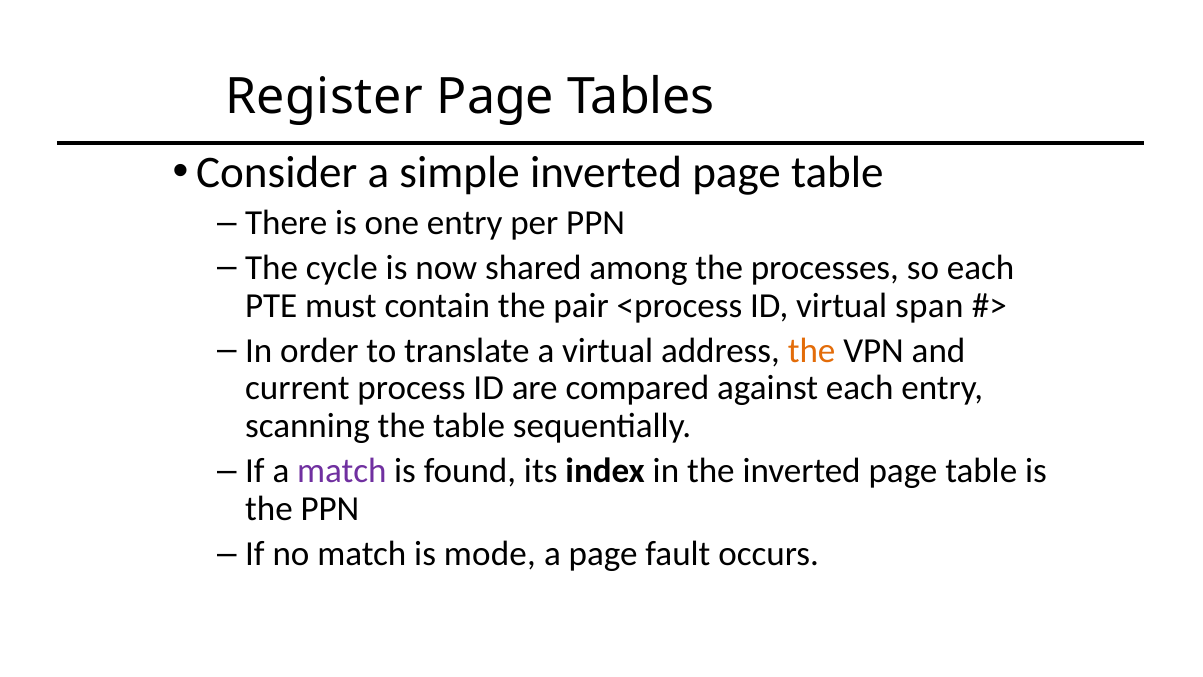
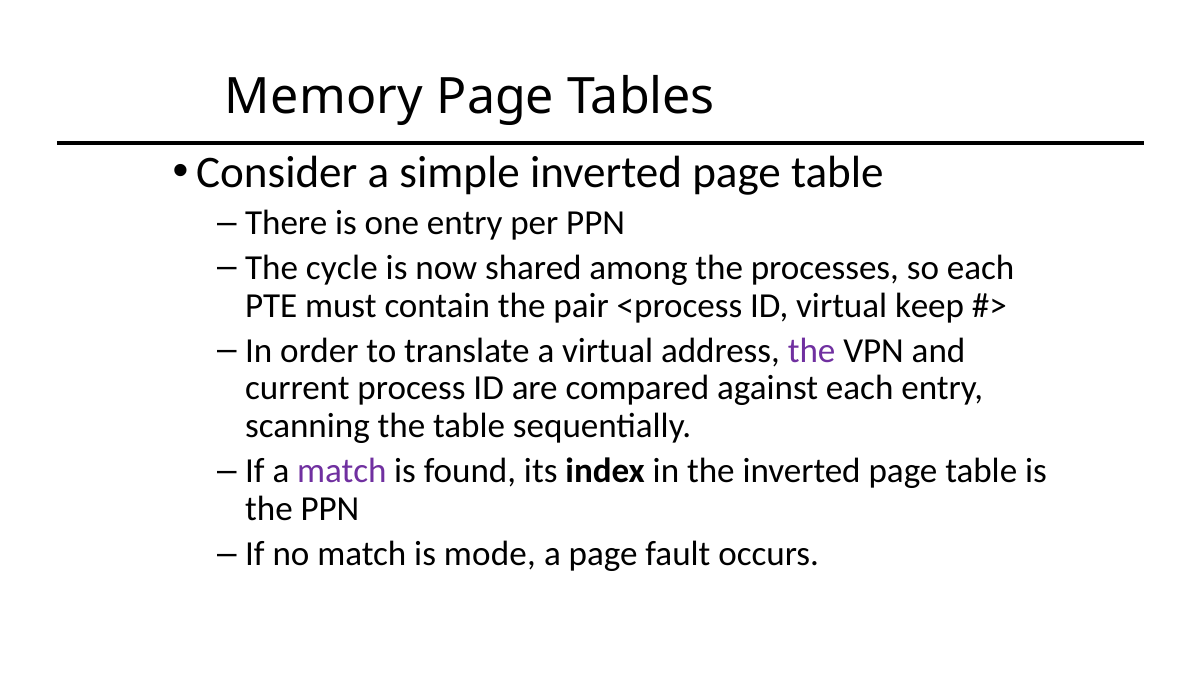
Register: Register -> Memory
span: span -> keep
the at (812, 350) colour: orange -> purple
